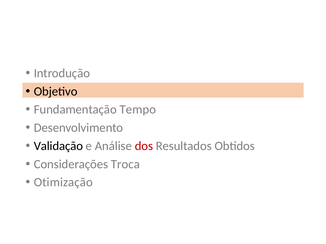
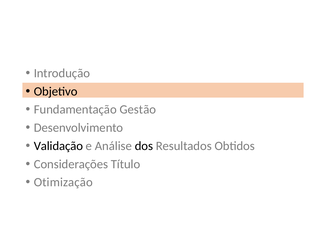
Tempo: Tempo -> Gestão
dos colour: red -> black
Troca: Troca -> Título
